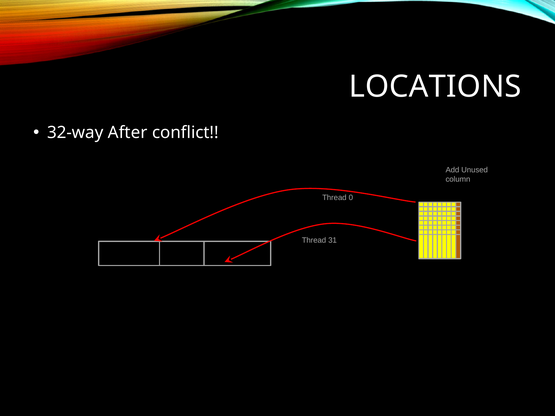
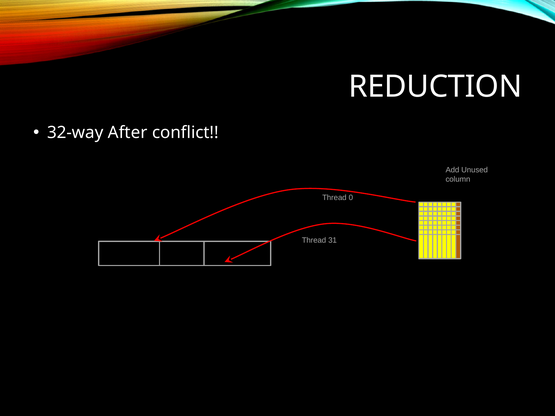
LOCATIONS: LOCATIONS -> REDUCTION
